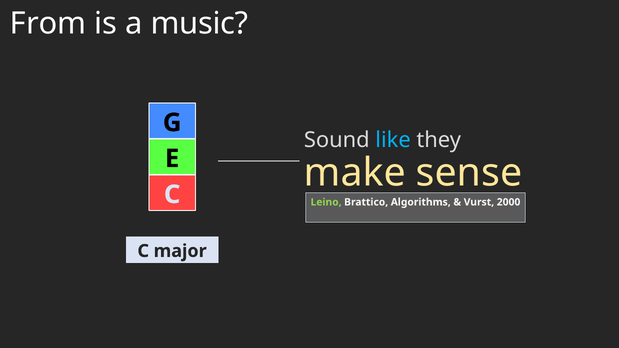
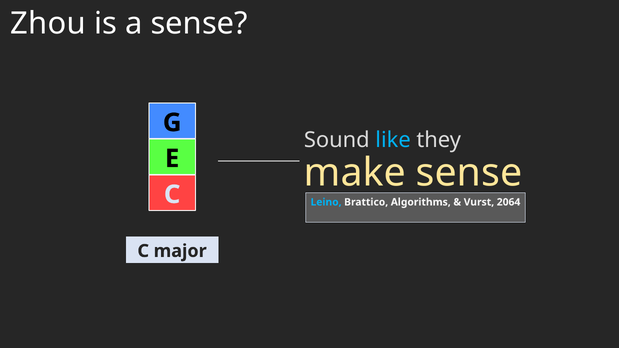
From: From -> Zhou
a music: music -> sense
Leino colour: light green -> light blue
2000: 2000 -> 2064
